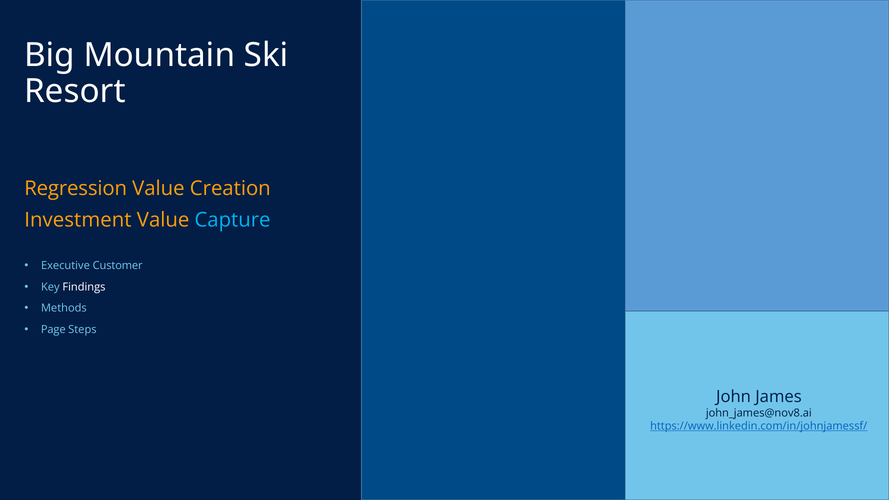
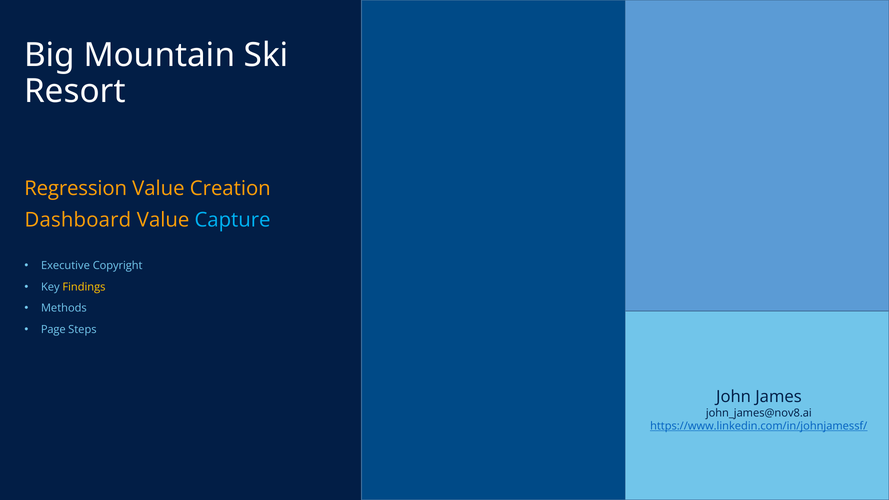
Investment: Investment -> Dashboard
Customer: Customer -> Copyright
Findings colour: white -> yellow
